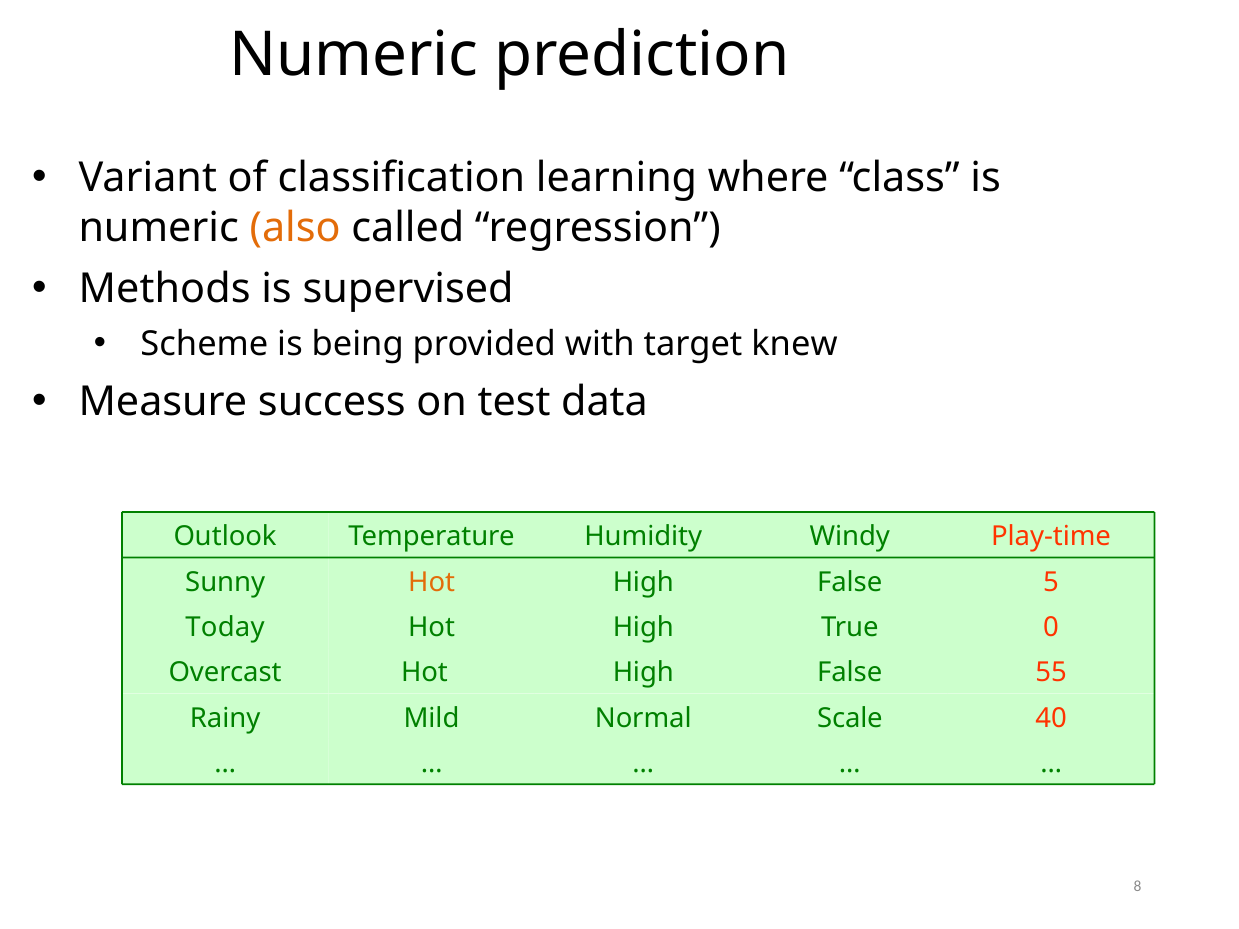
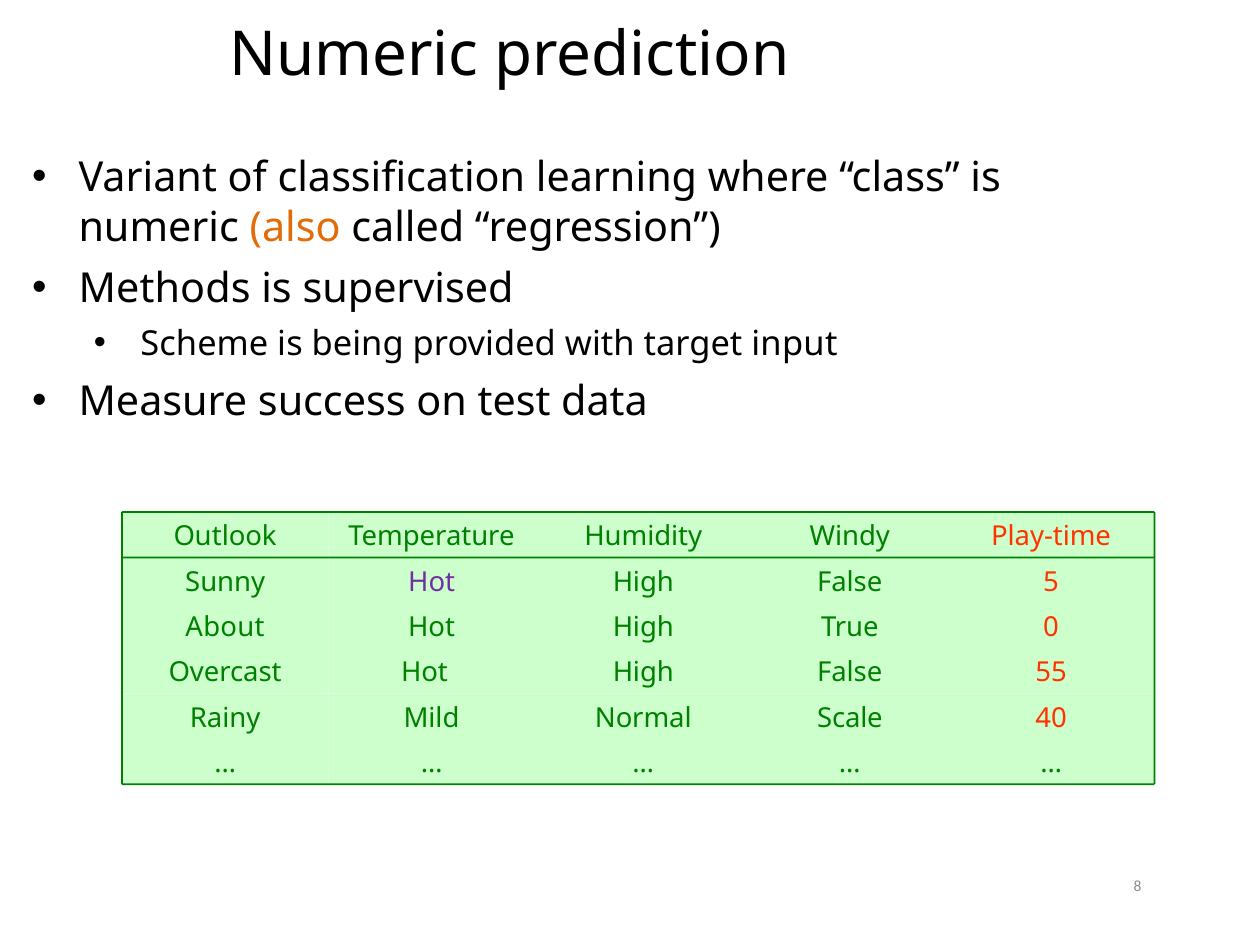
knew: knew -> input
Hot at (432, 582) colour: orange -> purple
Today: Today -> About
